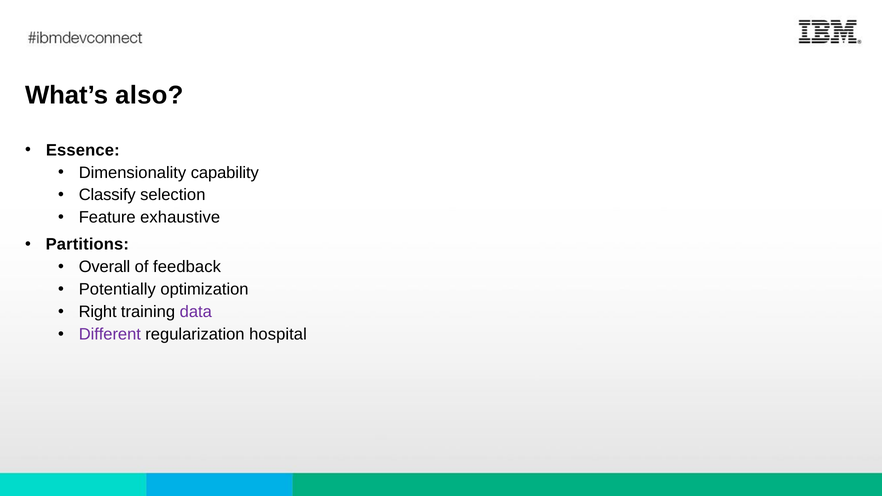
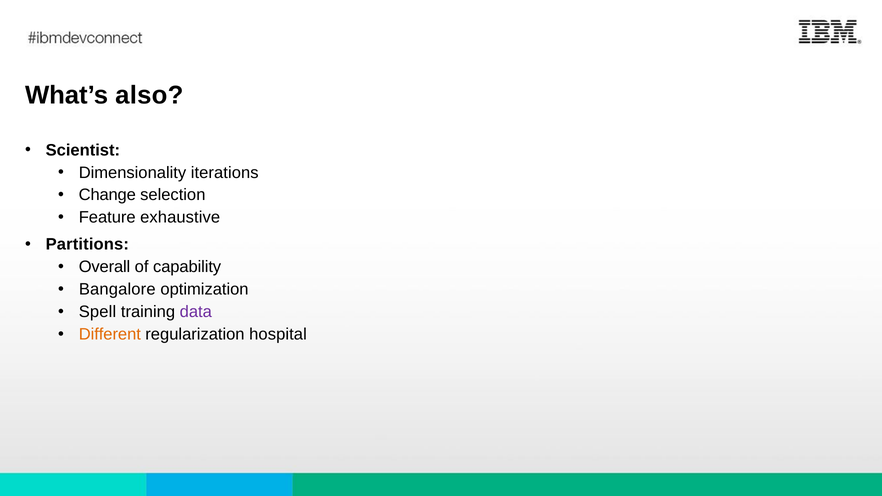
Essence: Essence -> Scientist
capability: capability -> iterations
Classify: Classify -> Change
feedback: feedback -> capability
Potentially: Potentially -> Bangalore
Right: Right -> Spell
Different colour: purple -> orange
